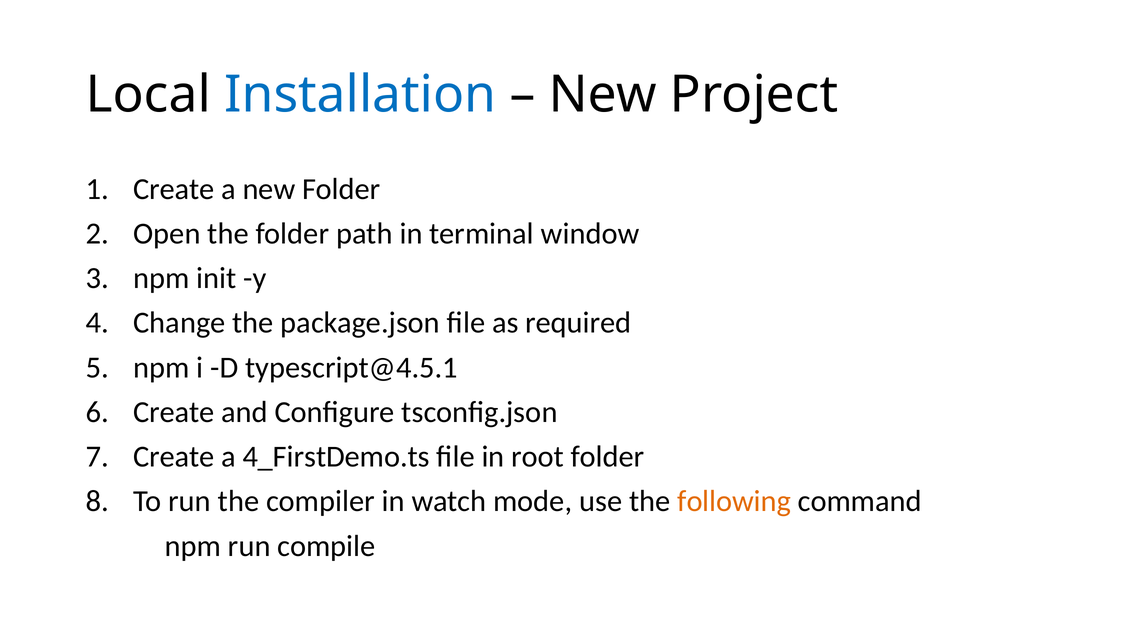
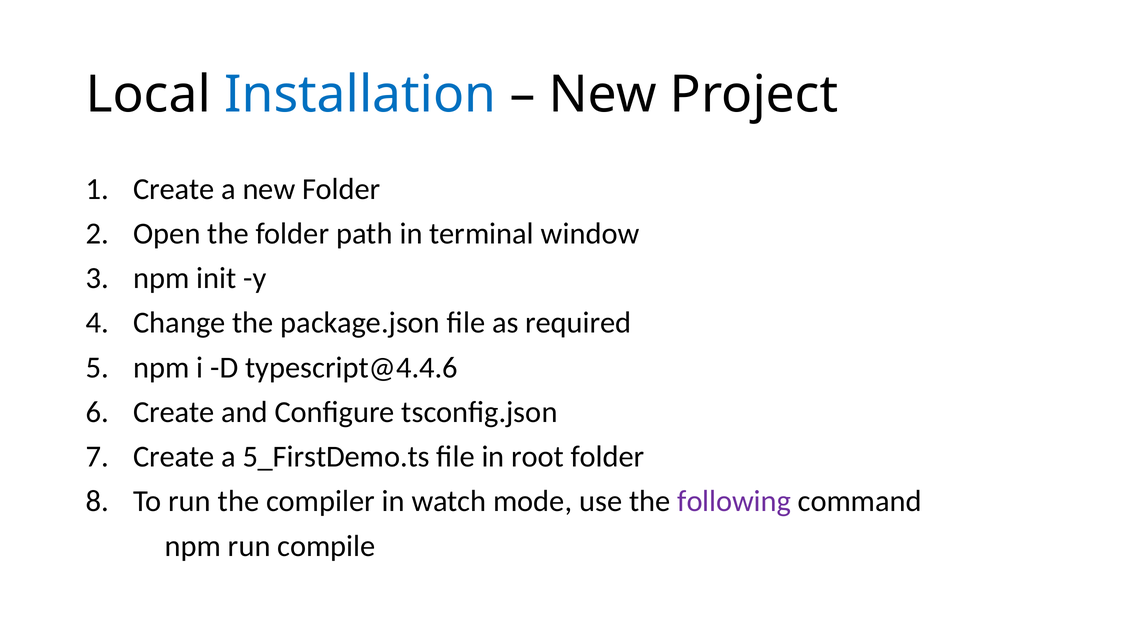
typescript@4.5.1: typescript@4.5.1 -> typescript@4.4.6
4_FirstDemo.ts: 4_FirstDemo.ts -> 5_FirstDemo.ts
following colour: orange -> purple
